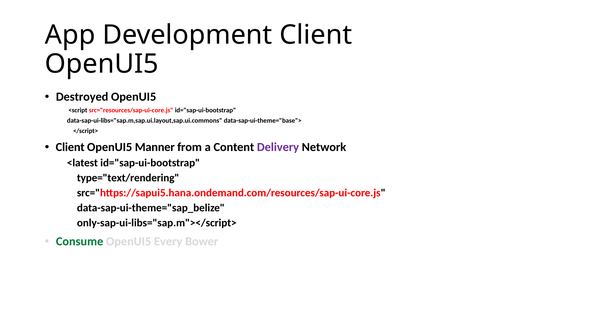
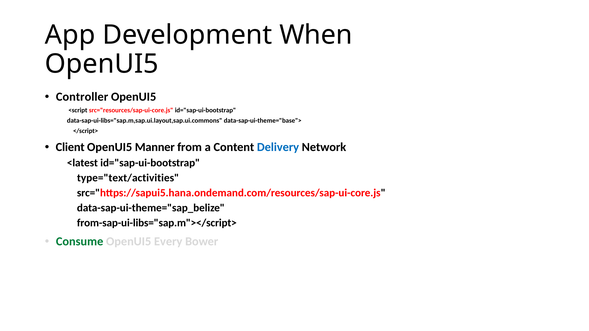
Development Client: Client -> When
Destroyed: Destroyed -> Controller
Delivery colour: purple -> blue
type="text/rendering: type="text/rendering -> type="text/activities
only-sap-ui-libs="sap.m"></script>: only-sap-ui-libs="sap.m"></script> -> from-sap-ui-libs="sap.m"></script>
